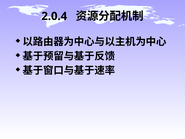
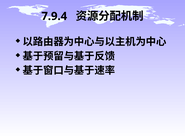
2.0.4: 2.0.4 -> 7.9.4
